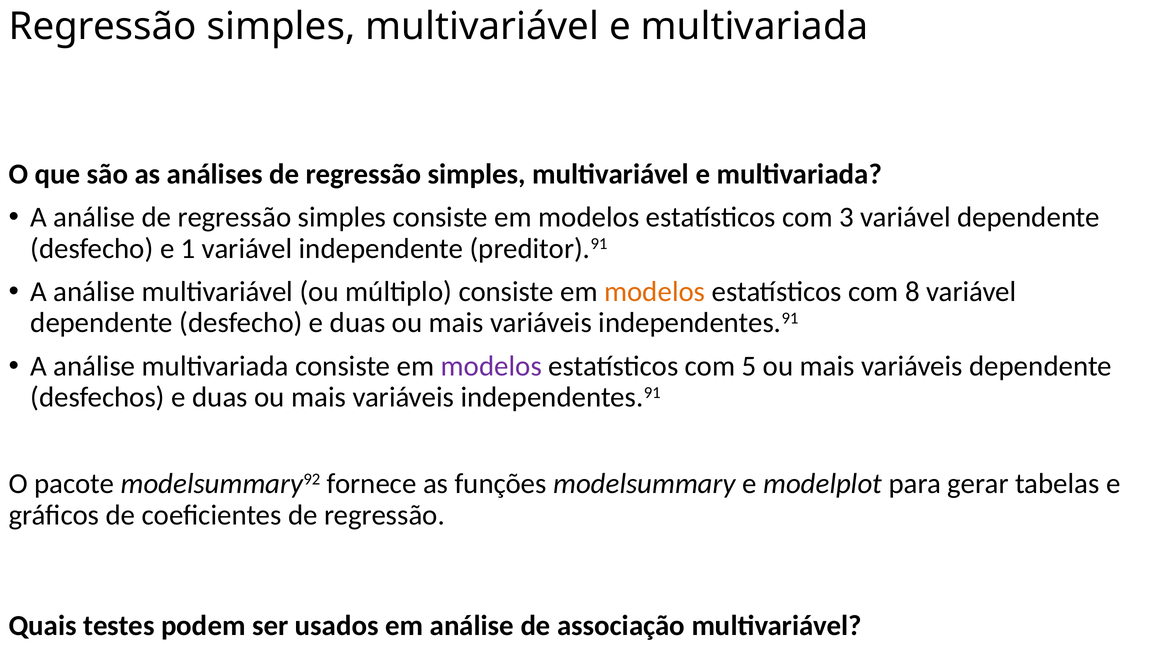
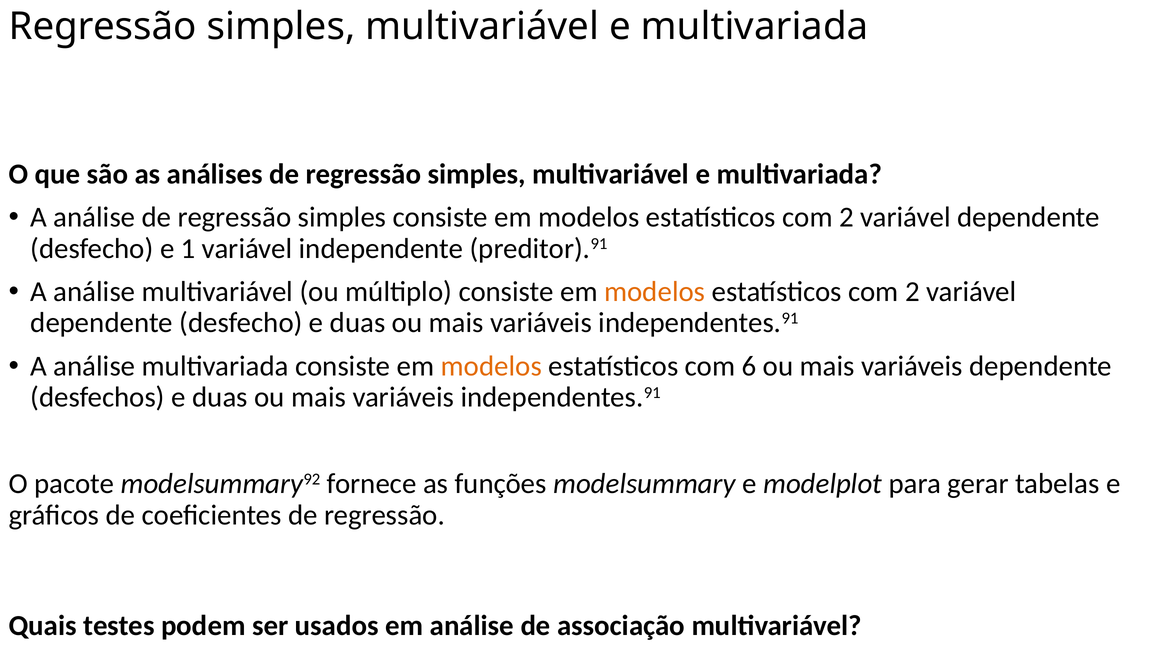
3 at (847, 217): 3 -> 2
8 at (912, 292): 8 -> 2
modelos at (491, 366) colour: purple -> orange
5: 5 -> 6
